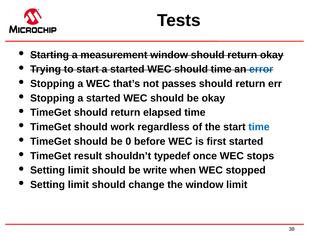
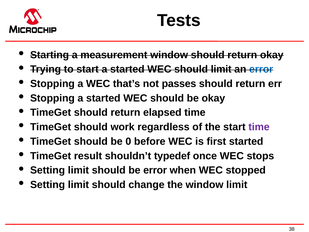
should time: time -> limit
time at (259, 127) colour: blue -> purple
be write: write -> error
